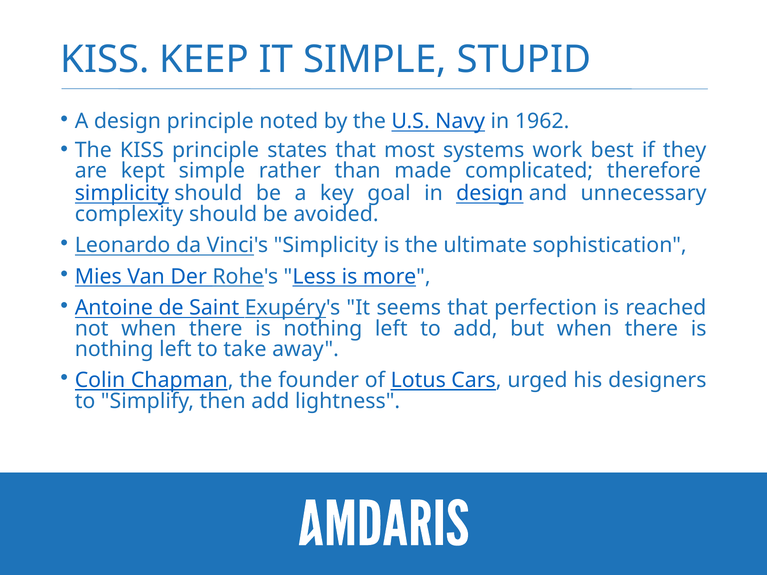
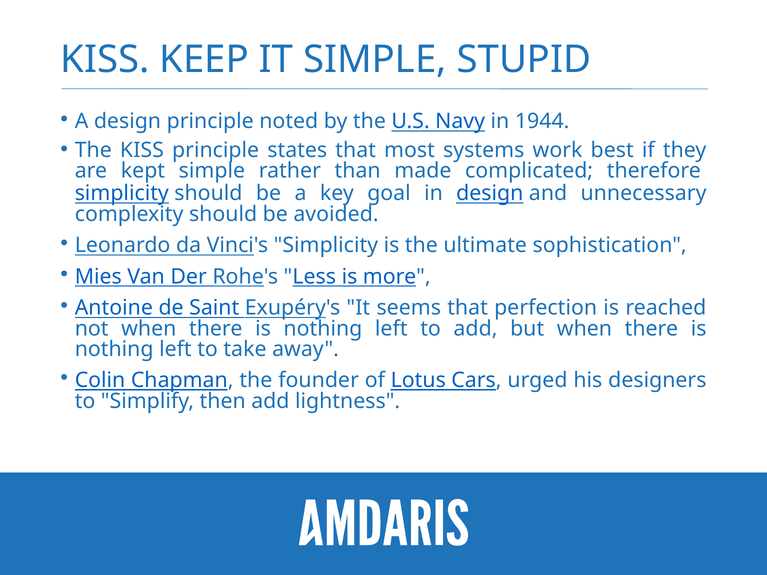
1962: 1962 -> 1944
